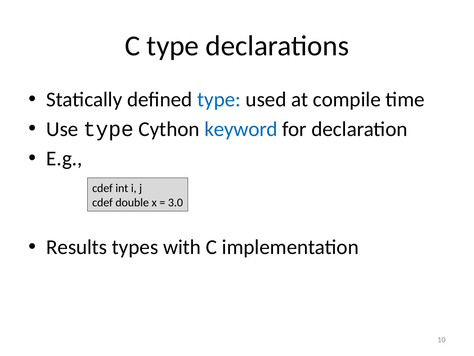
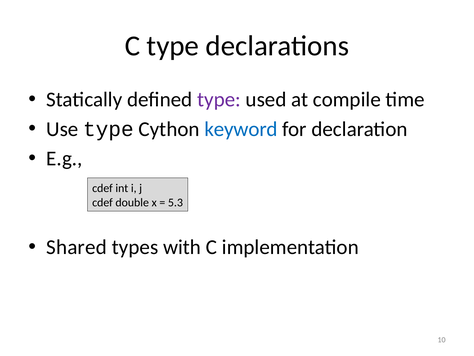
type at (219, 99) colour: blue -> purple
3.0: 3.0 -> 5.3
Results: Results -> Shared
